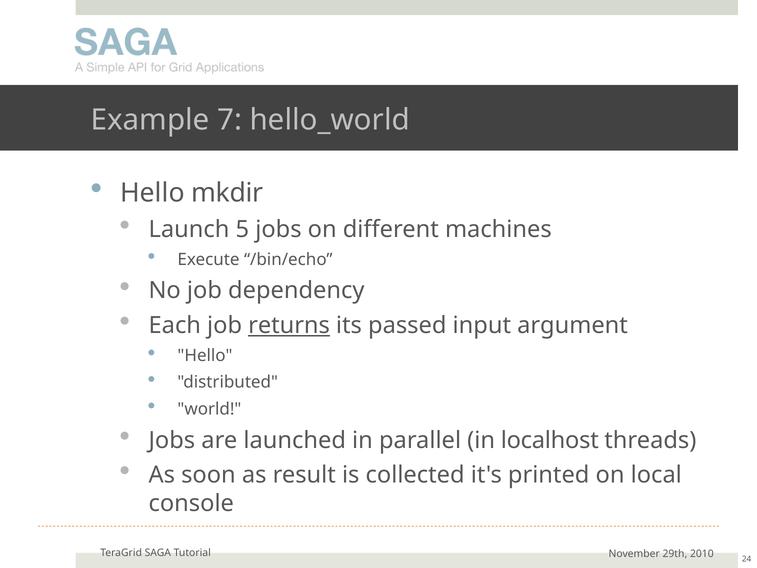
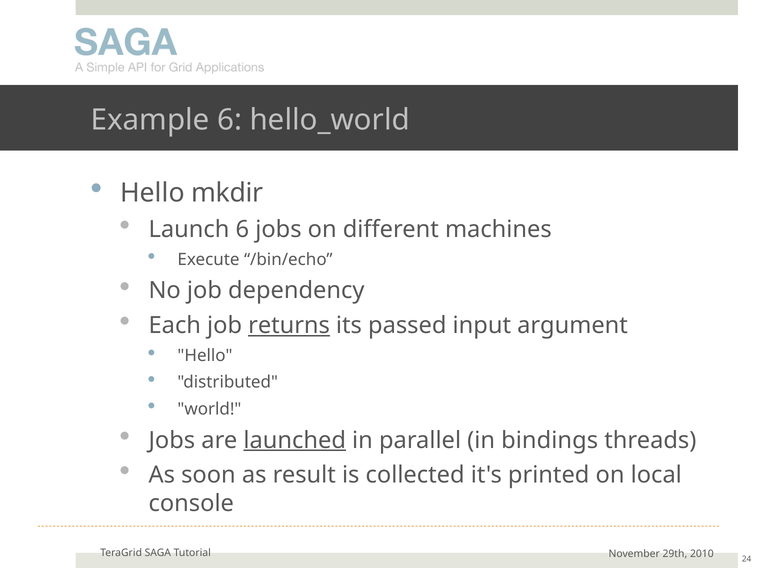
Example 7: 7 -> 6
Launch 5: 5 -> 6
launched underline: none -> present
localhost: localhost -> bindings
